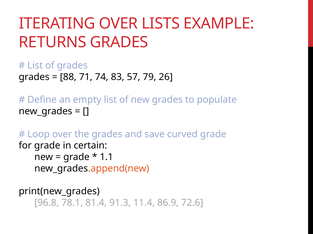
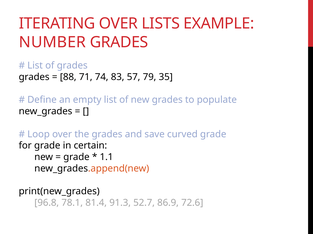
RETURNS: RETURNS -> NUMBER
26: 26 -> 35
11.4: 11.4 -> 52.7
